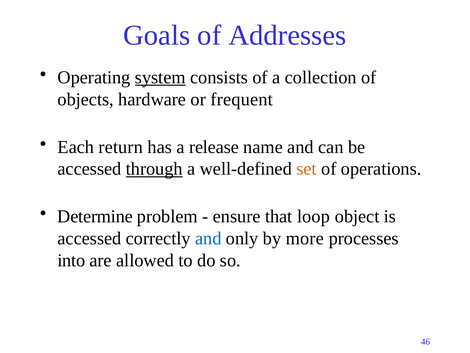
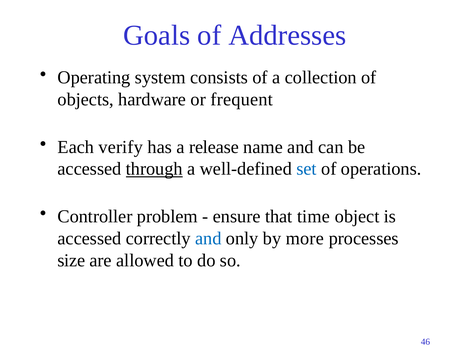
system underline: present -> none
return: return -> verify
set colour: orange -> blue
Determine: Determine -> Controller
loop: loop -> time
into: into -> size
